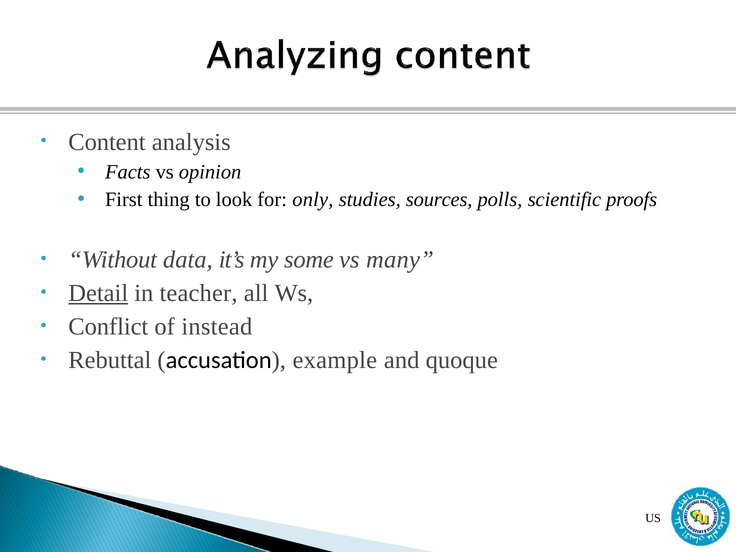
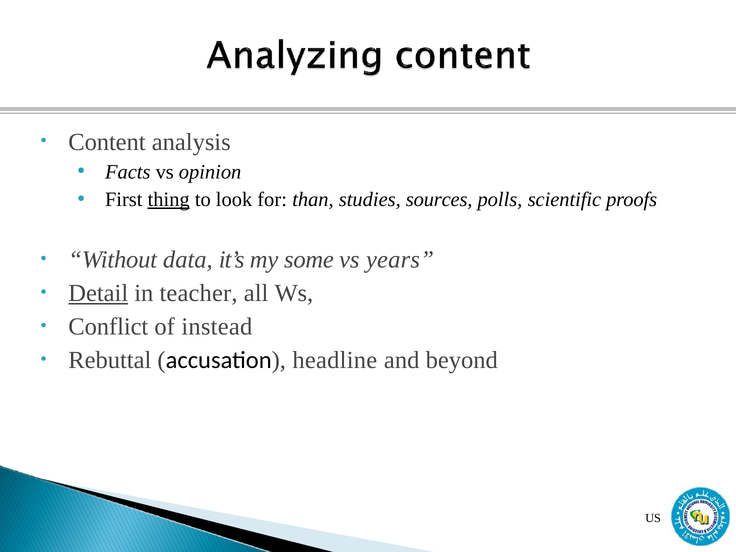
thing underline: none -> present
only: only -> than
many: many -> years
example: example -> headline
quoque: quoque -> beyond
